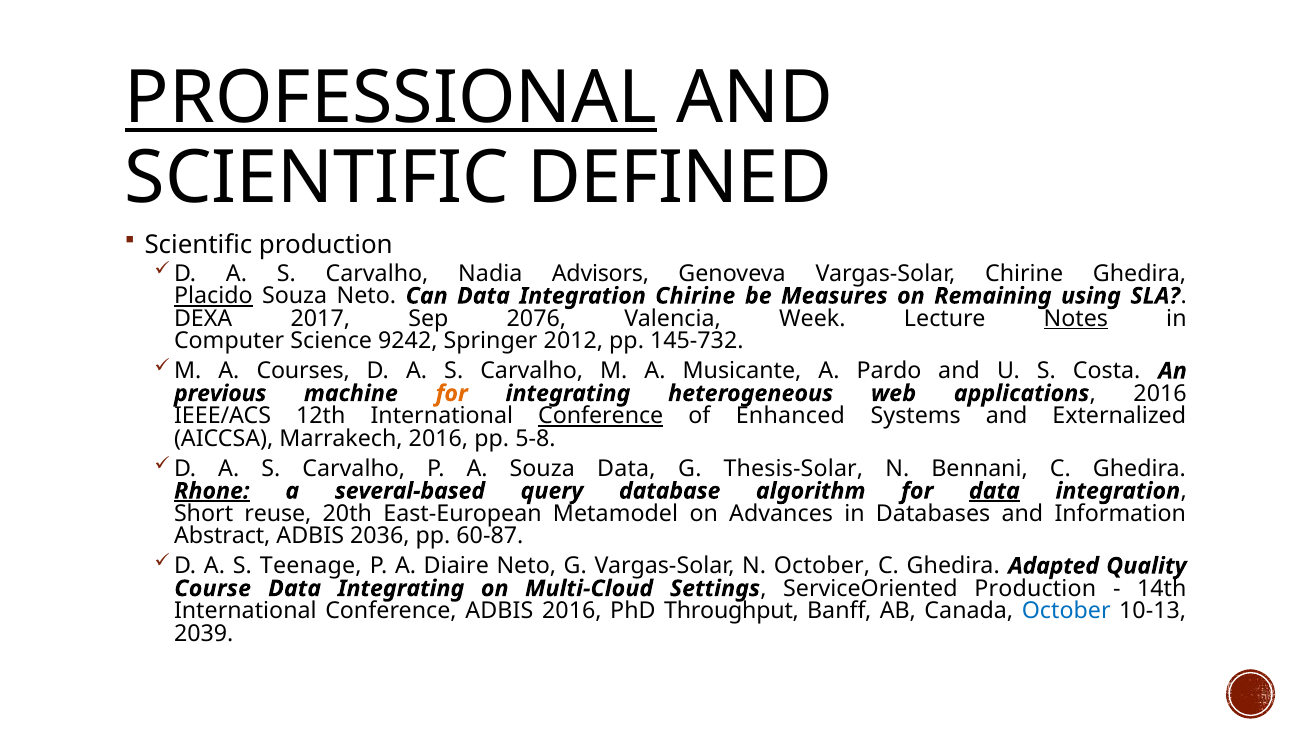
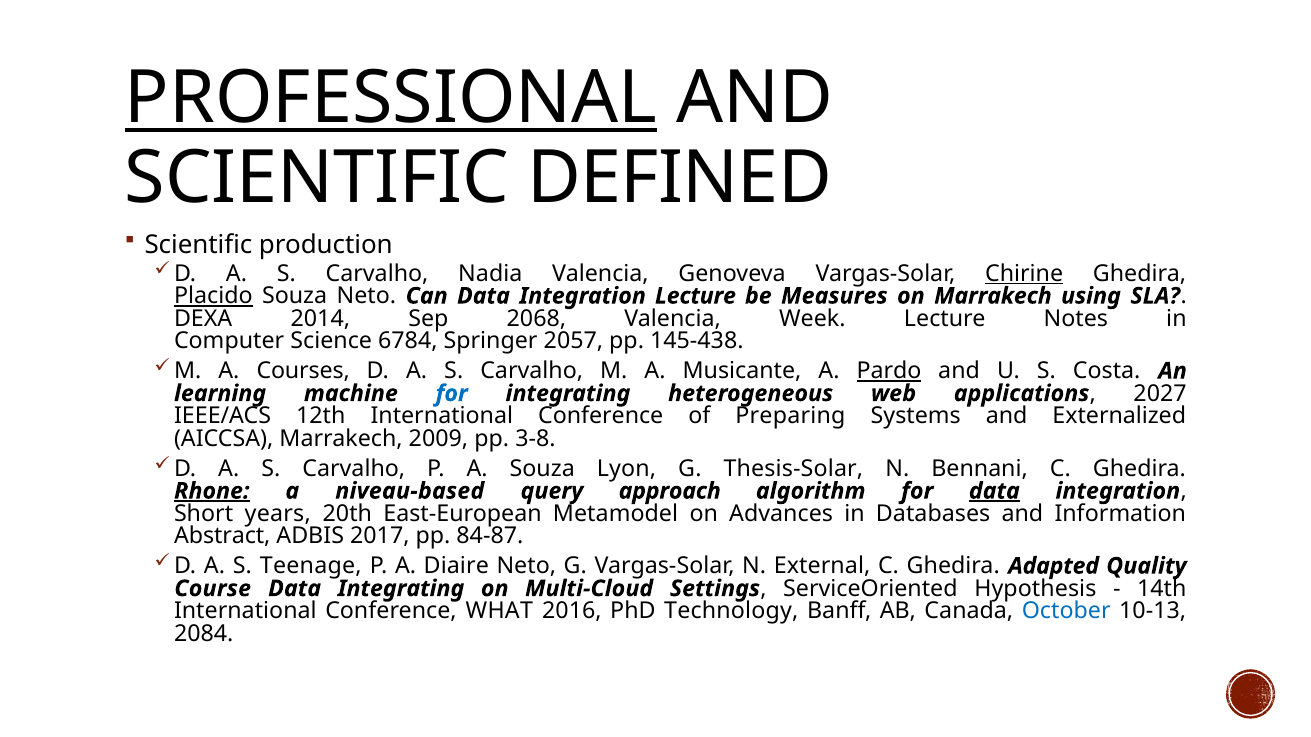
Nadia Advisors: Advisors -> Valencia
Chirine at (1024, 274) underline: none -> present
Integration Chirine: Chirine -> Lecture
on Remaining: Remaining -> Marrakech
2017: 2017 -> 2014
2076: 2076 -> 2068
Notes underline: present -> none
9242: 9242 -> 6784
2012: 2012 -> 2057
145-732: 145-732 -> 145-438
Pardo underline: none -> present
previous: previous -> learning
for at (452, 394) colour: orange -> blue
applications 2016: 2016 -> 2027
Conference at (601, 416) underline: present -> none
Enhanced: Enhanced -> Preparing
Marrakech 2016: 2016 -> 2009
5-8: 5-8 -> 3-8
Souza Data: Data -> Lyon
several-based: several-based -> niveau-based
database: database -> approach
reuse: reuse -> years
2036: 2036 -> 2017
60-87: 60-87 -> 84-87
N October: October -> External
ServiceOriented Production: Production -> Hypothesis
Conference ADBIS: ADBIS -> WHAT
Throughput: Throughput -> Technology
2039: 2039 -> 2084
